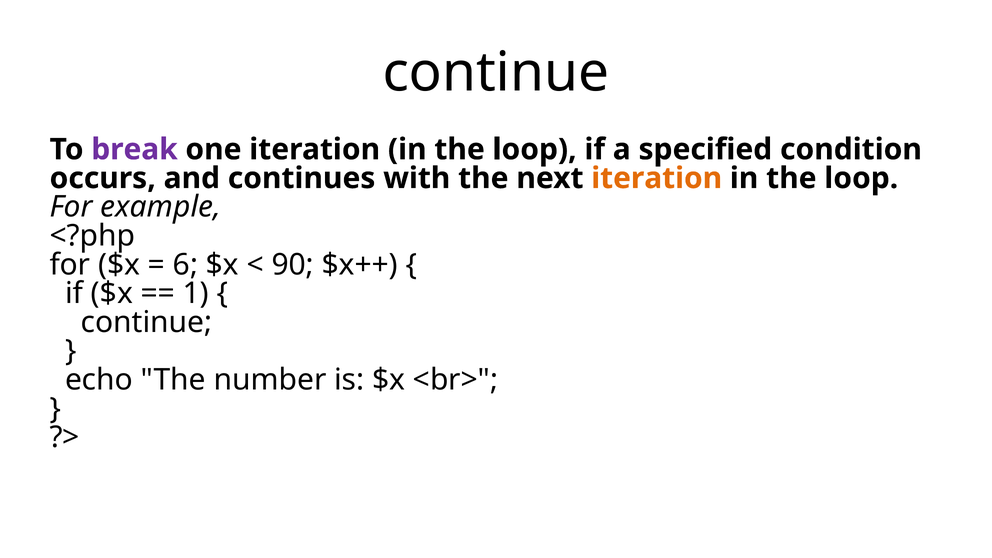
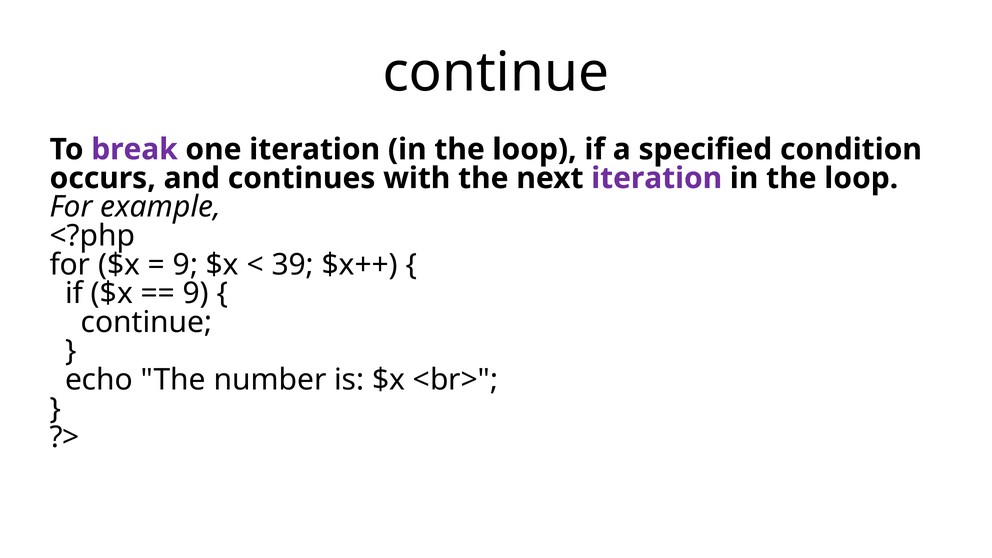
iteration at (657, 178) colour: orange -> purple
6 at (186, 265): 6 -> 9
90: 90 -> 39
1 at (196, 293): 1 -> 9
